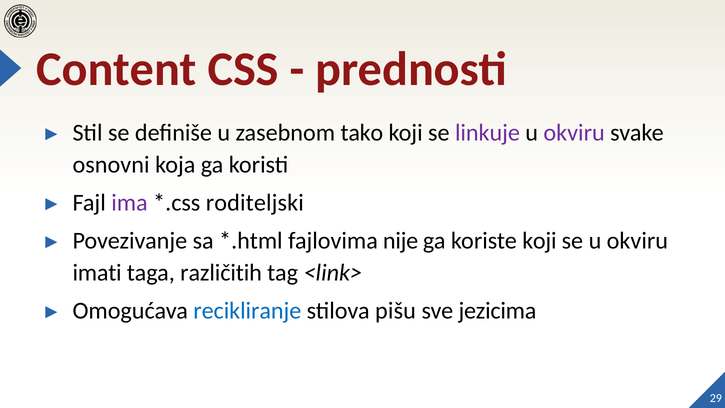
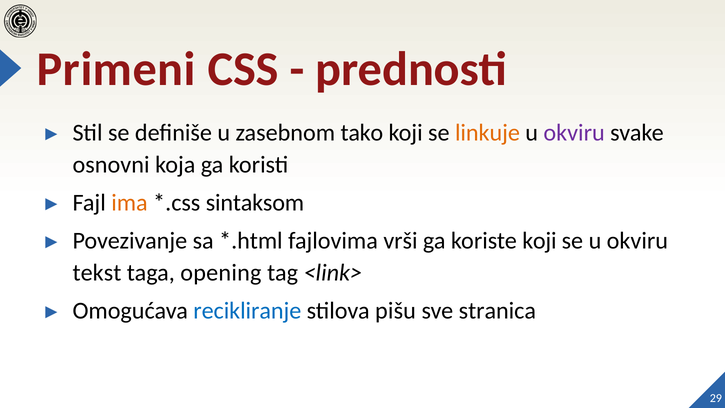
Content: Content -> Primeni
linkuje colour: purple -> orange
ima colour: purple -> orange
roditeljski: roditeljski -> sintaksom
nije: nije -> vrši
imati: imati -> tekst
različitih: različitih -> opening
jezicima: jezicima -> stranica
